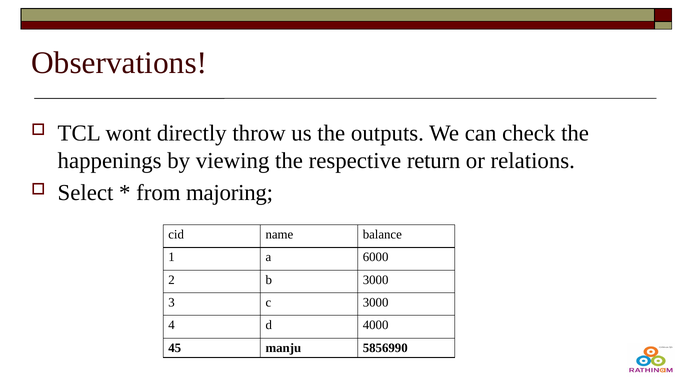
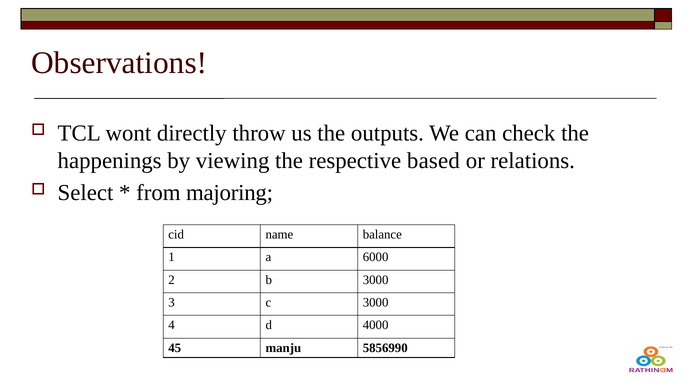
return: return -> based
